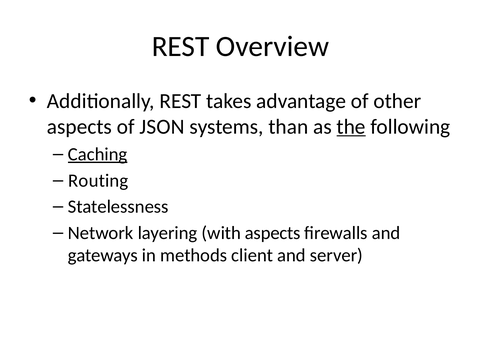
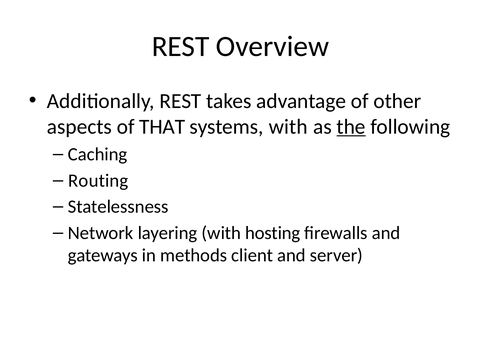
JSON: JSON -> THAT
systems than: than -> with
Caching underline: present -> none
with aspects: aspects -> hosting
